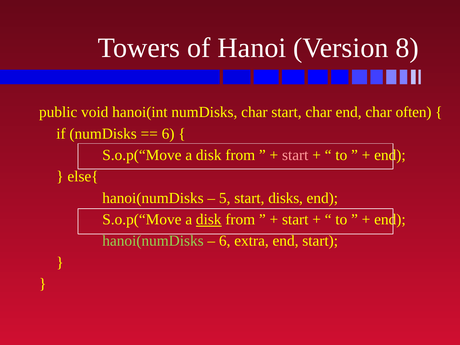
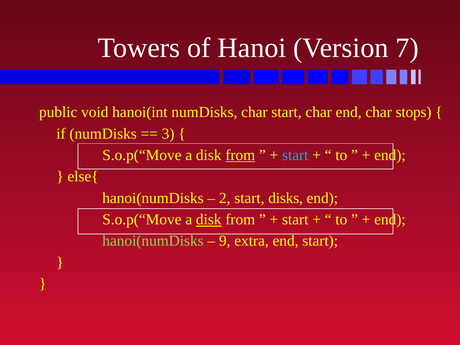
8: 8 -> 7
often: often -> stops
6 at (168, 134): 6 -> 3
from at (240, 155) underline: none -> present
start at (295, 155) colour: pink -> light blue
5: 5 -> 2
6 at (225, 241): 6 -> 9
